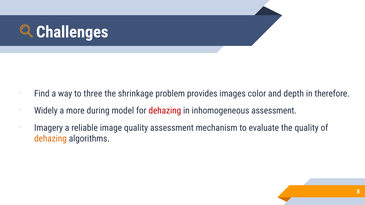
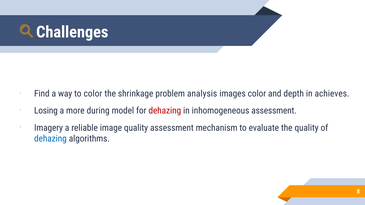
to three: three -> color
provides: provides -> analysis
therefore: therefore -> achieves
Widely: Widely -> Losing
dehazing at (50, 139) colour: orange -> blue
